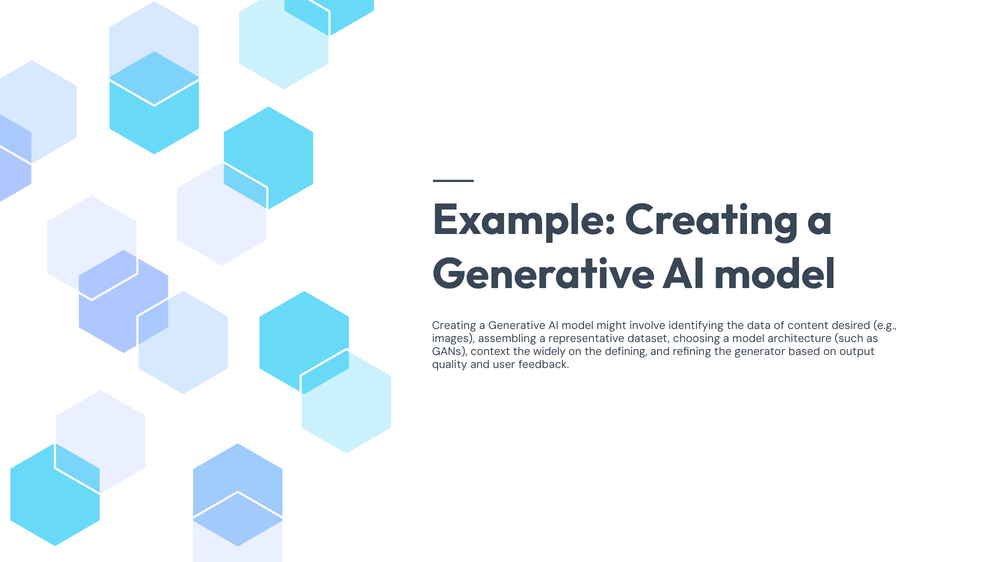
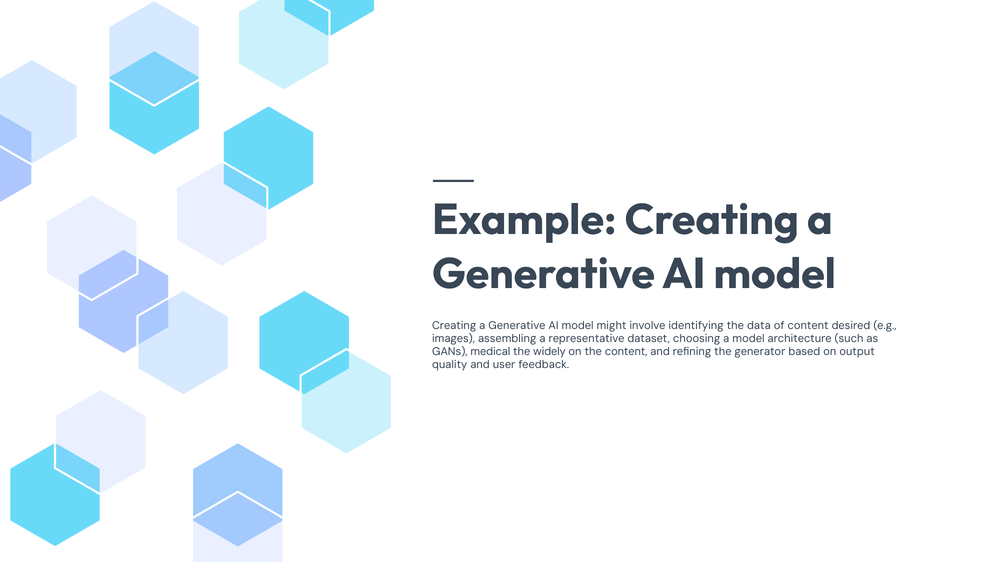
context: context -> medical
the defining: defining -> content
